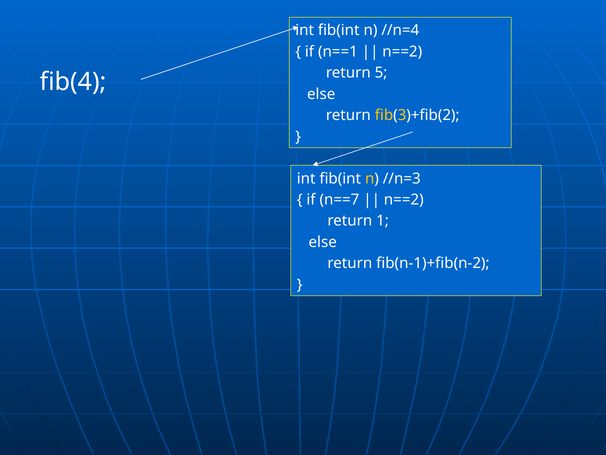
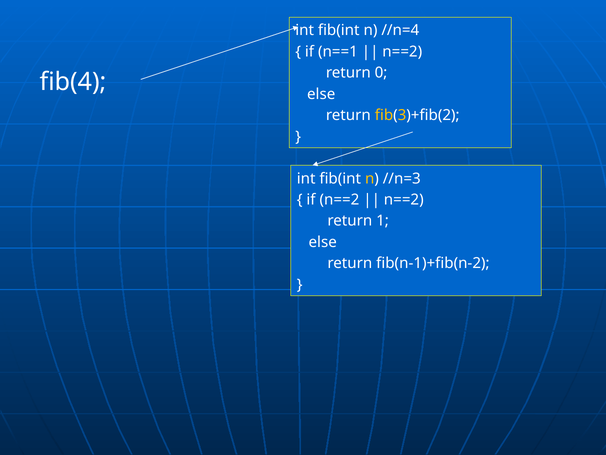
5: 5 -> 0
if n==7: n==7 -> n==2
